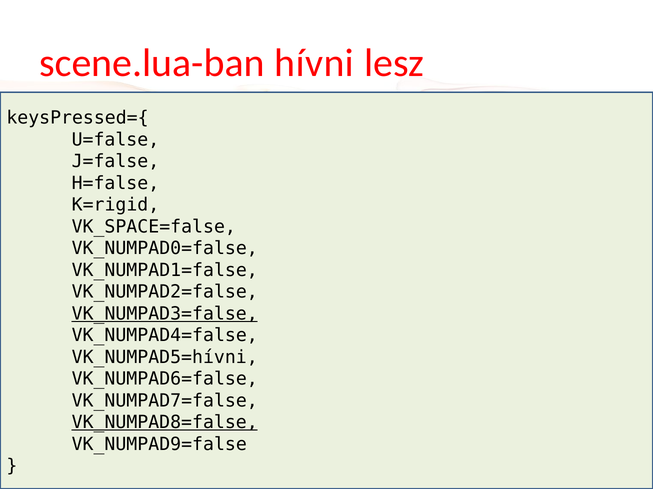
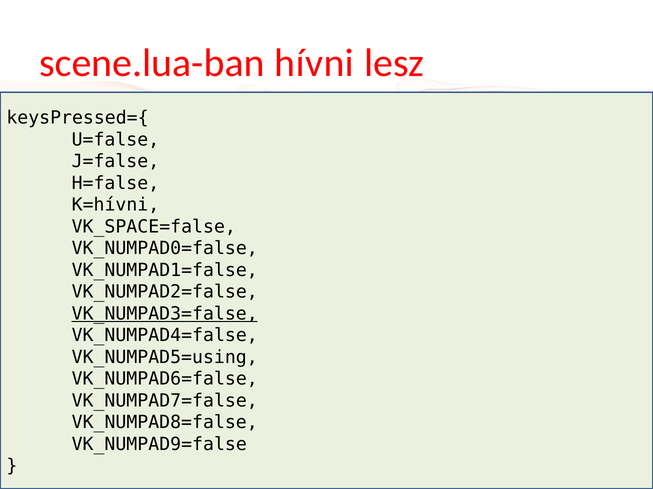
K=rigid: K=rigid -> K=hívni
VK_NUMPAD5=hívni: VK_NUMPAD5=hívni -> VK_NUMPAD5=using
VK_NUMPAD8=false underline: present -> none
